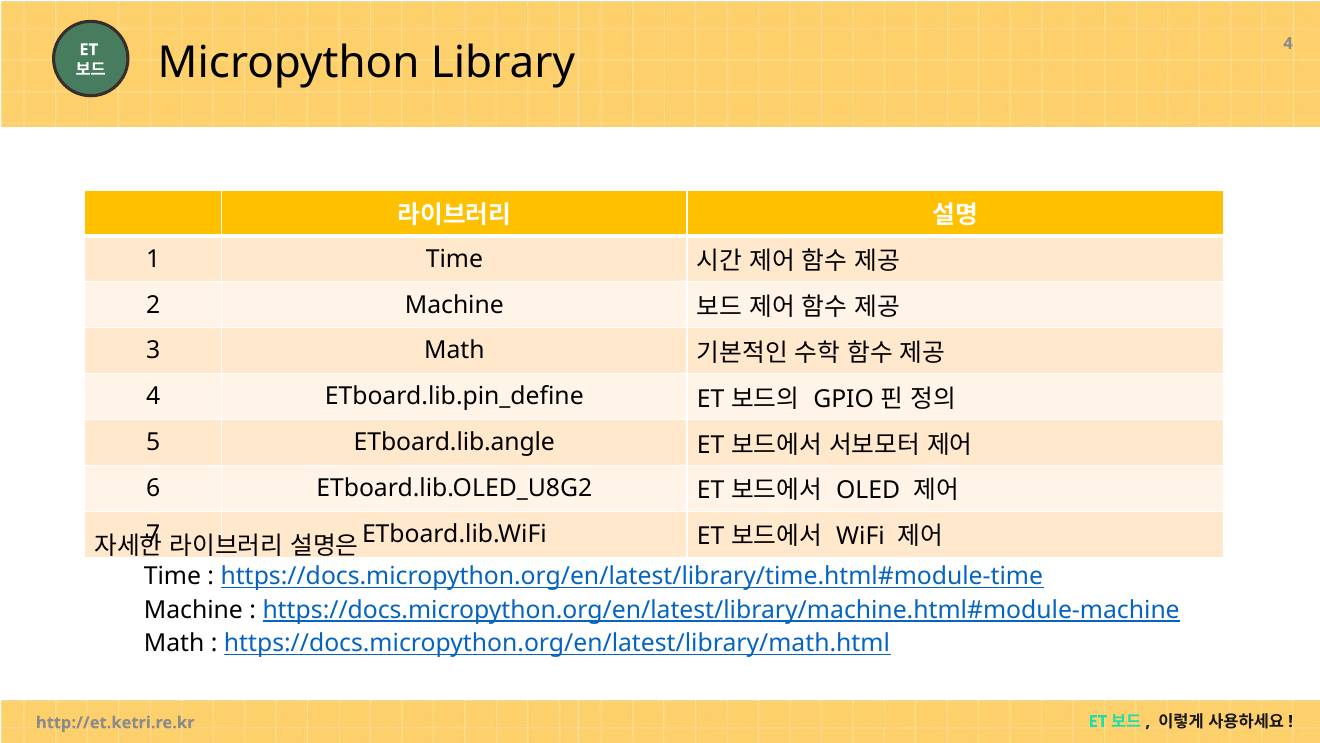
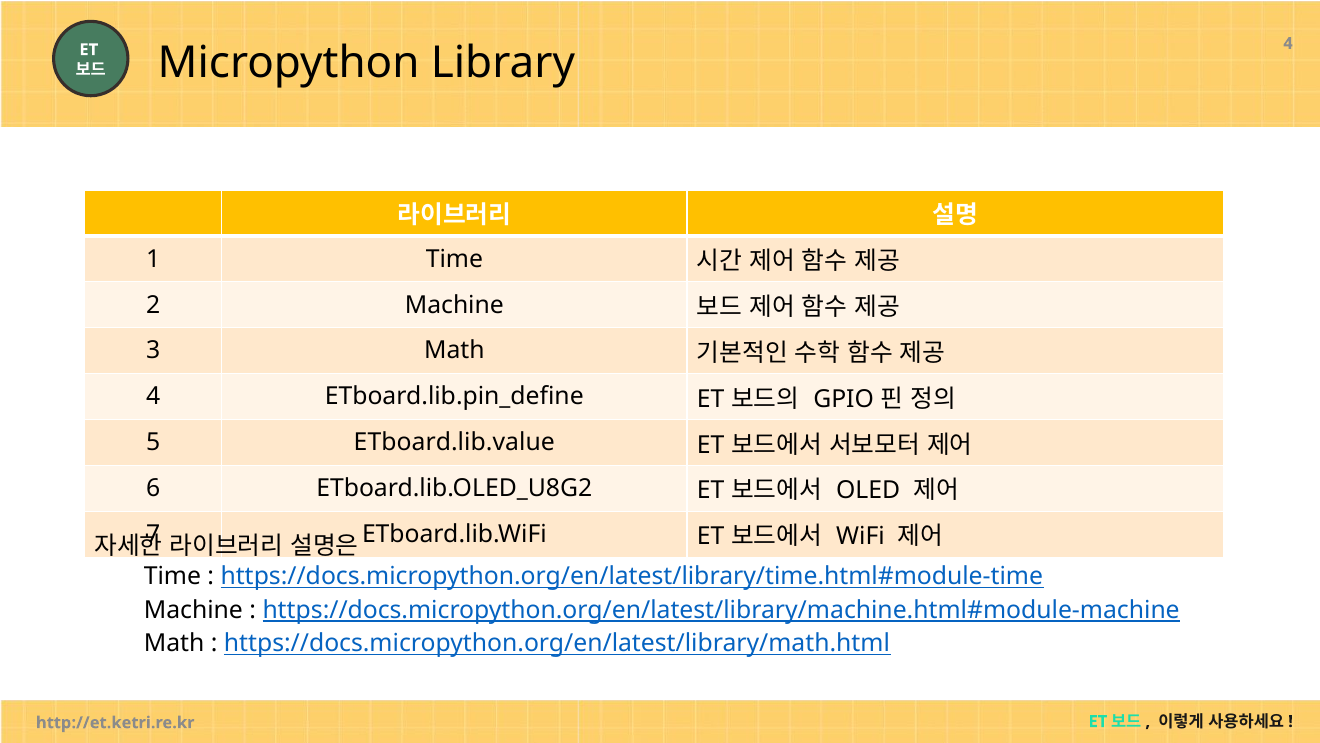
ETboard.lib.angle: ETboard.lib.angle -> ETboard.lib.value
